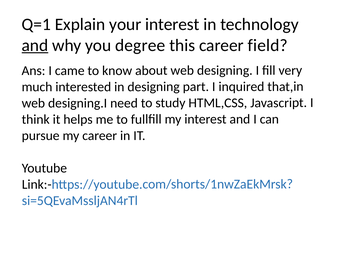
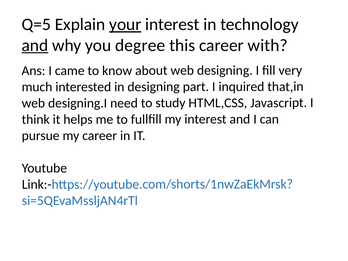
Q=1: Q=1 -> Q=5
your underline: none -> present
field: field -> with
